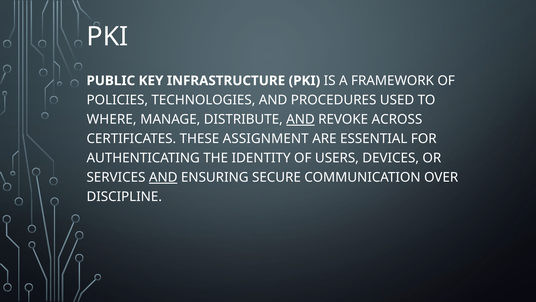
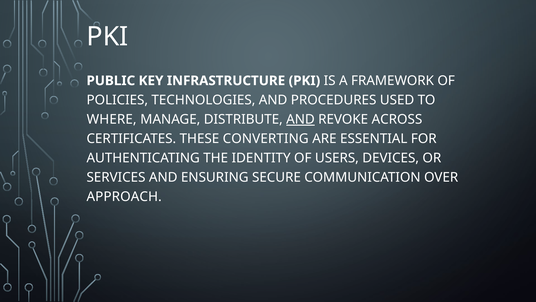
ASSIGNMENT: ASSIGNMENT -> CONVERTING
AND at (163, 177) underline: present -> none
DISCIPLINE: DISCIPLINE -> APPROACH
